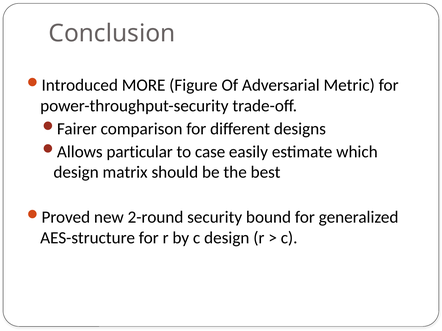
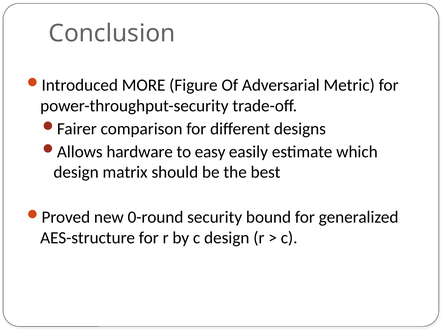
particular: particular -> hardware
case: case -> easy
2-round: 2-round -> 0-round
